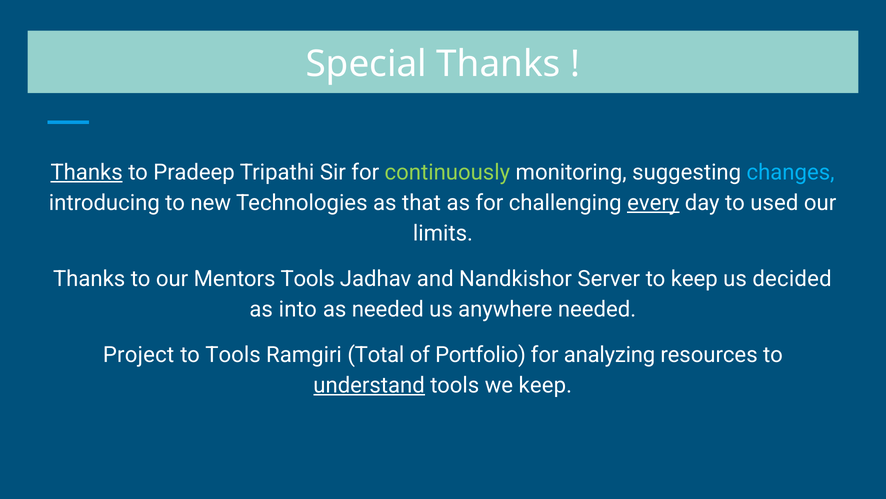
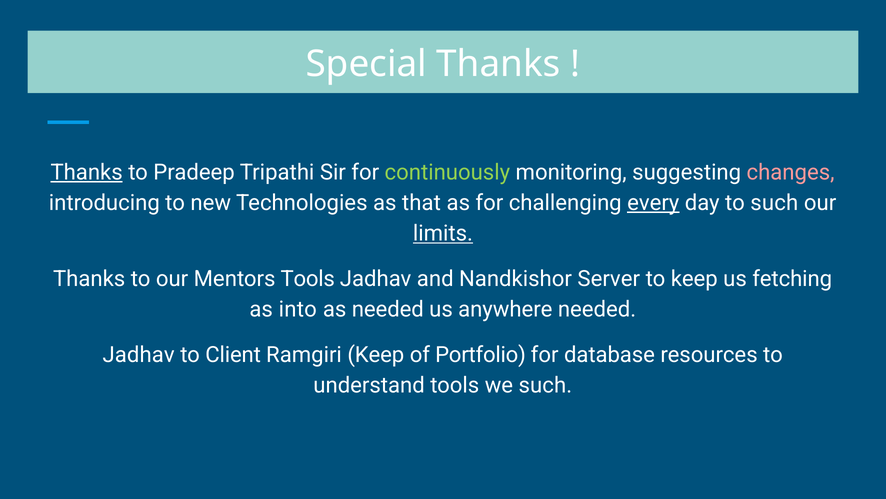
changes colour: light blue -> pink
to used: used -> such
limits underline: none -> present
decided: decided -> fetching
Project at (139, 354): Project -> Jadhav
to Tools: Tools -> Client
Ramgiri Total: Total -> Keep
analyzing: analyzing -> database
understand underline: present -> none
we keep: keep -> such
